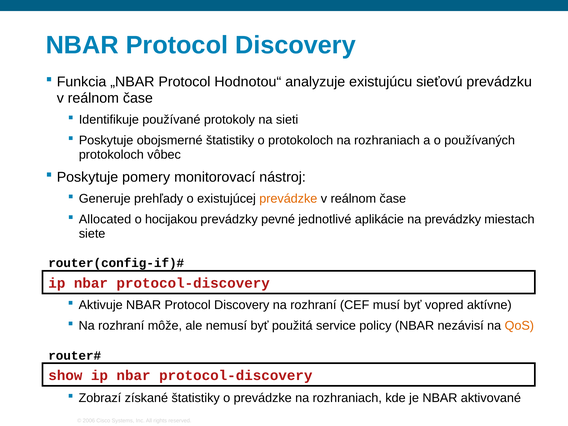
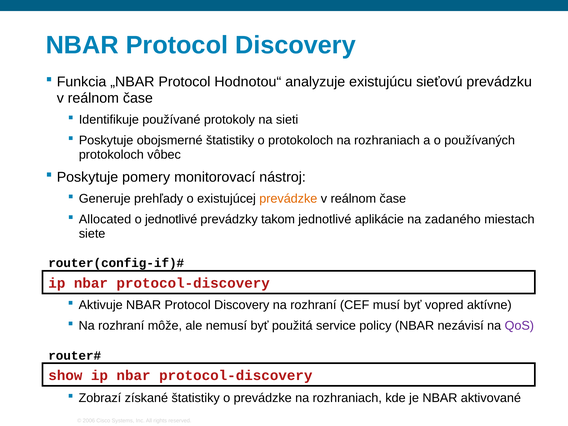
o hocijakou: hocijakou -> jednotlivé
pevné: pevné -> takom
na prevádzky: prevádzky -> zadaného
QoS colour: orange -> purple
